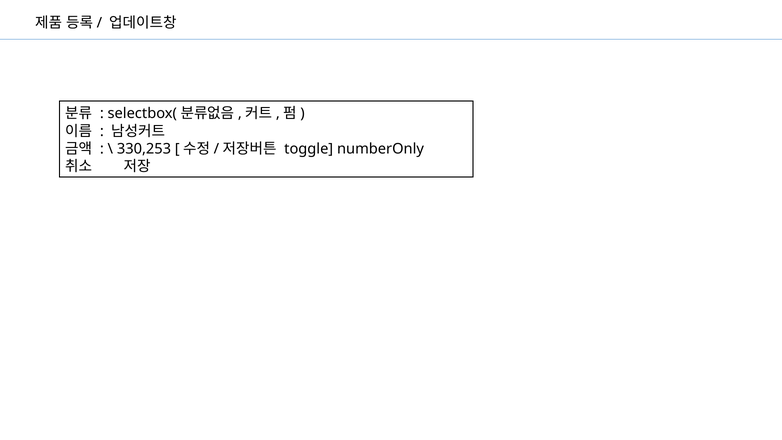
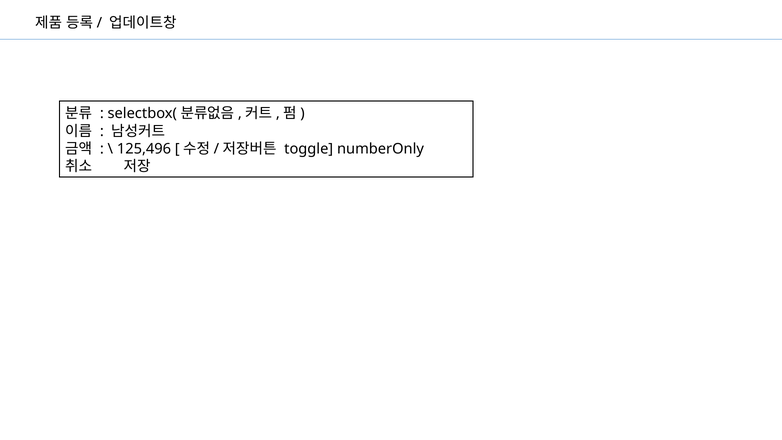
330,253: 330,253 -> 125,496
